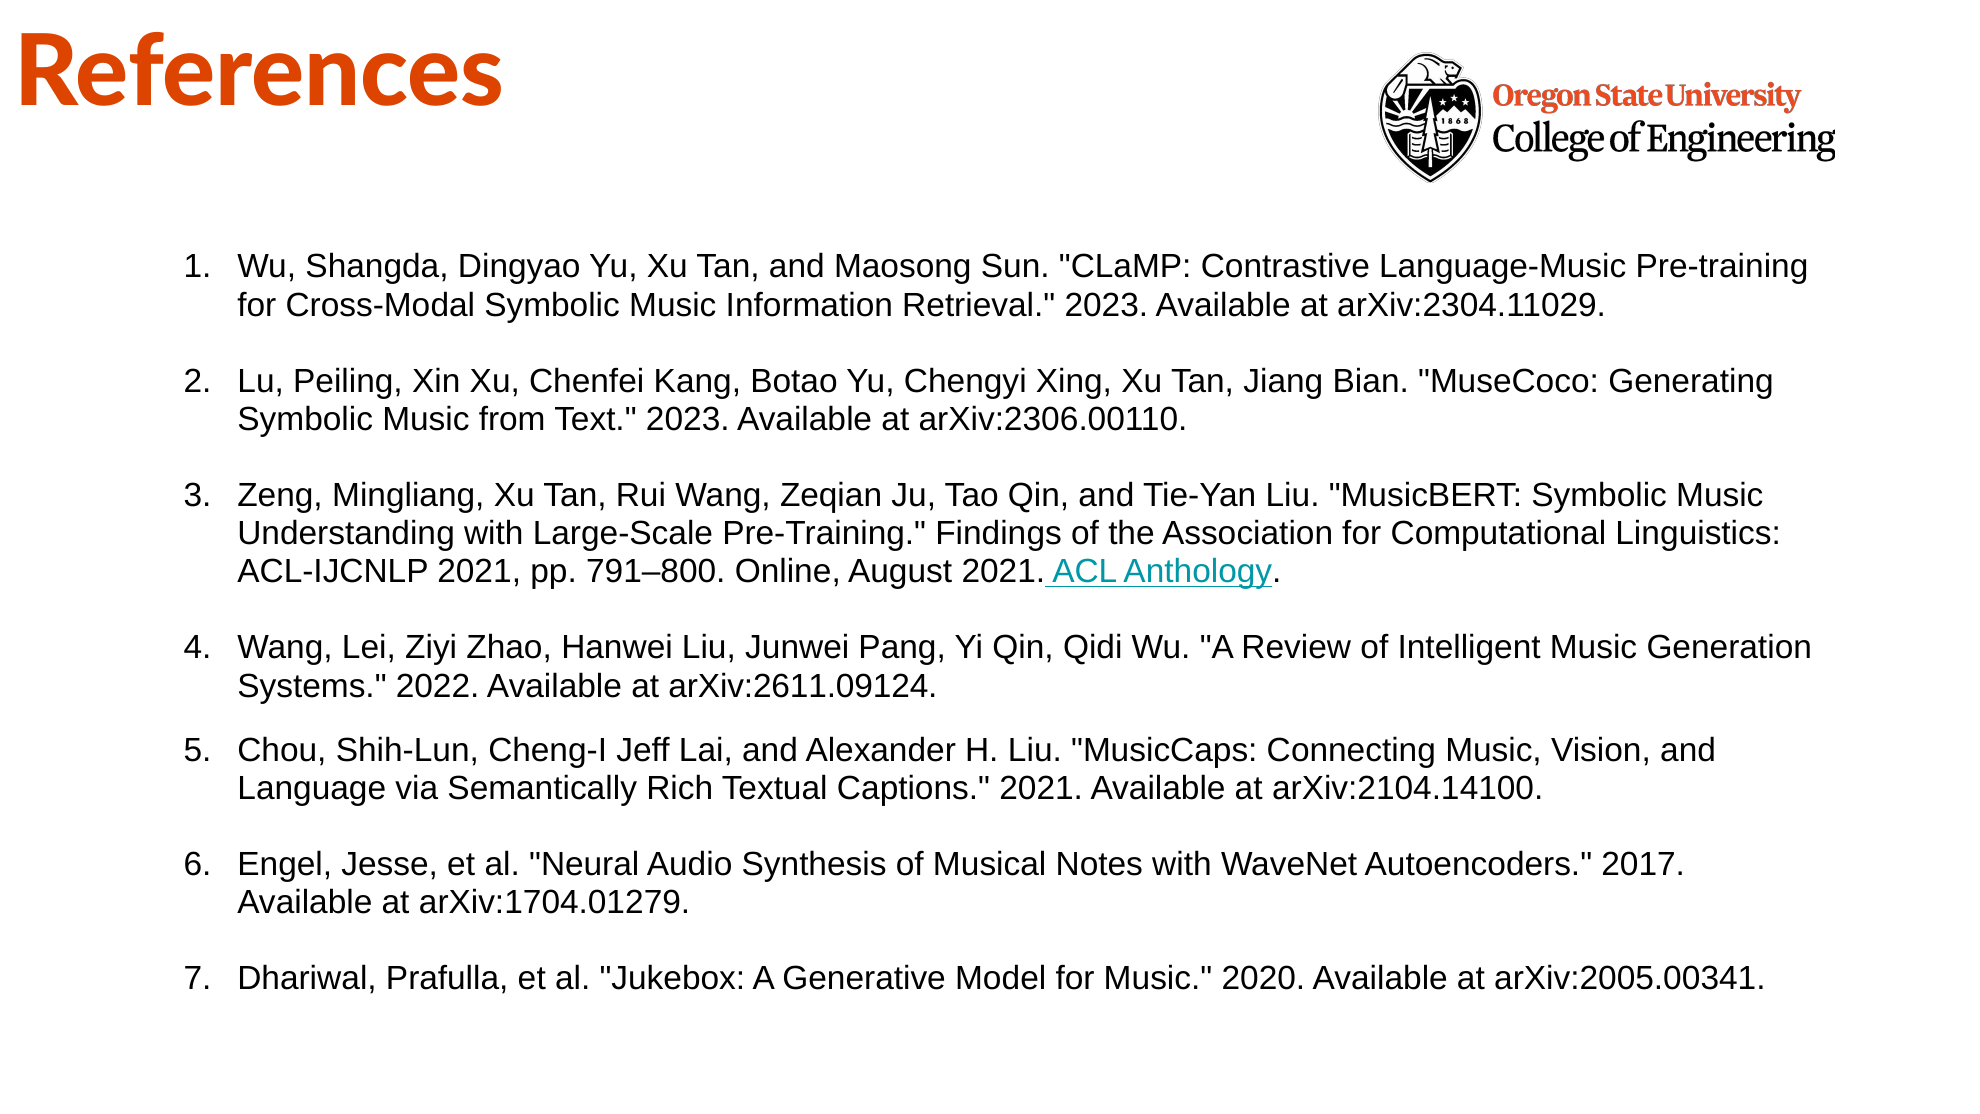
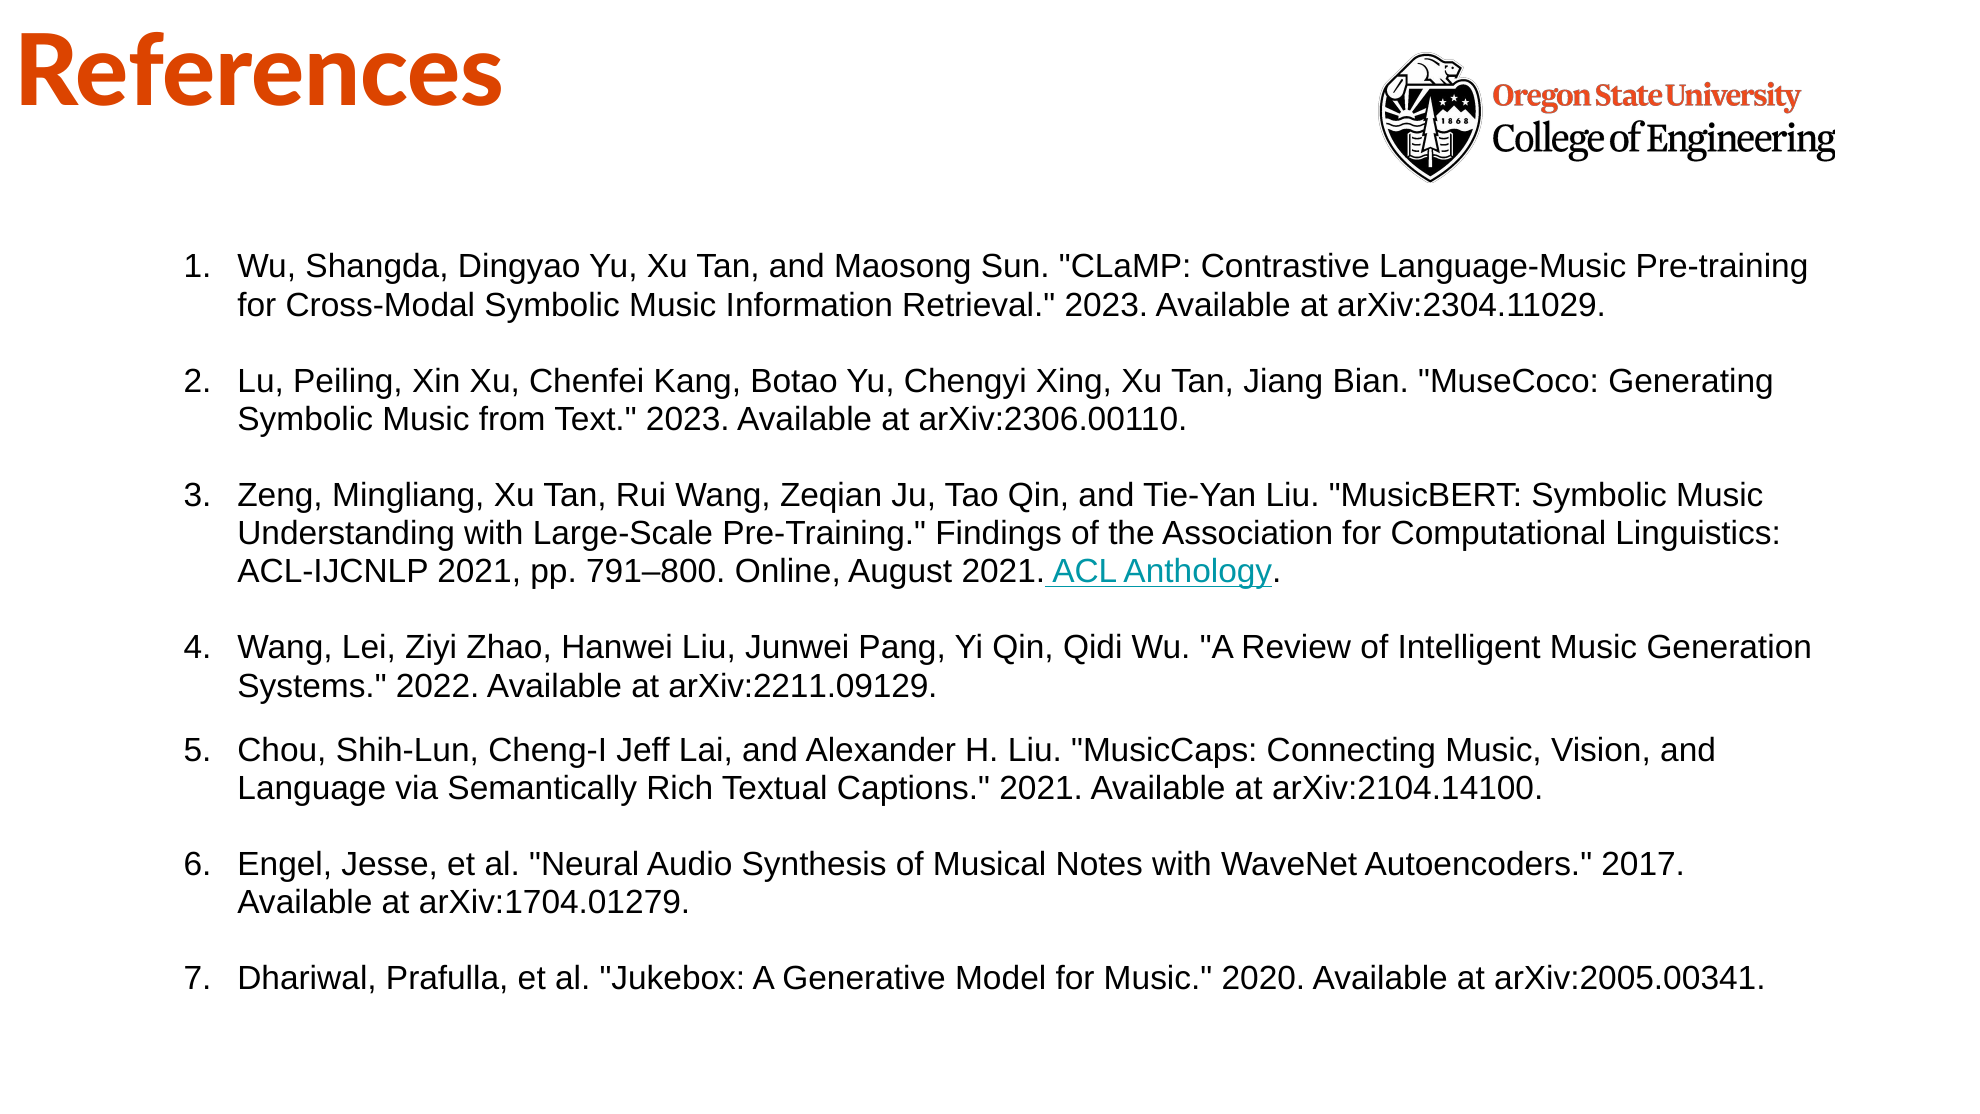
arXiv:2611.09124: arXiv:2611.09124 -> arXiv:2211.09129
